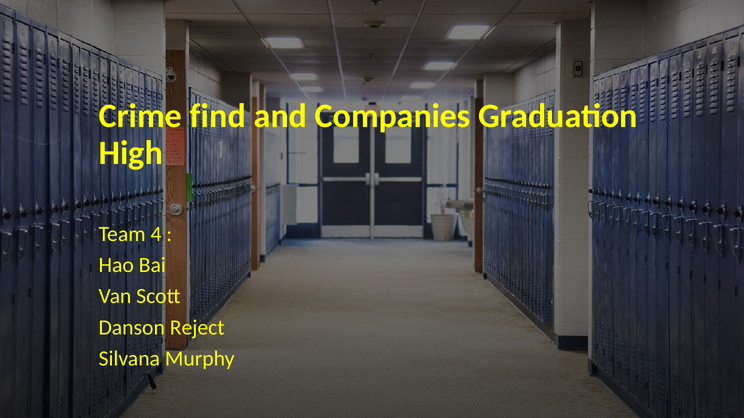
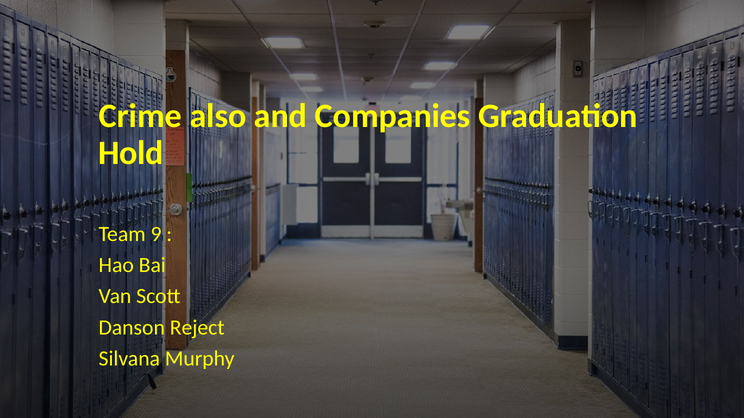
find: find -> also
High: High -> Hold
4: 4 -> 9
